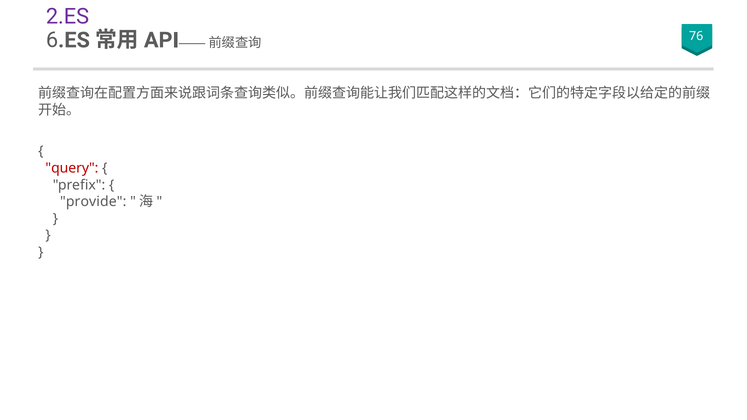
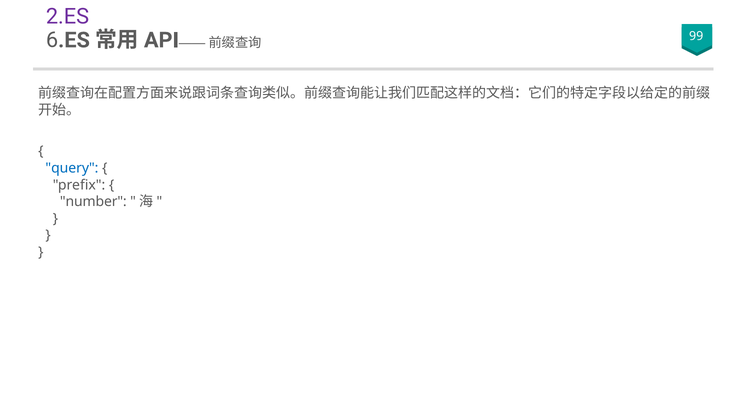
76: 76 -> 99
query colour: red -> blue
provide: provide -> number
